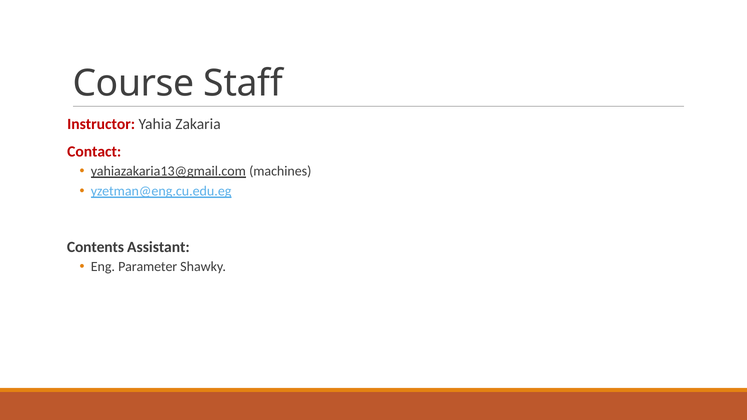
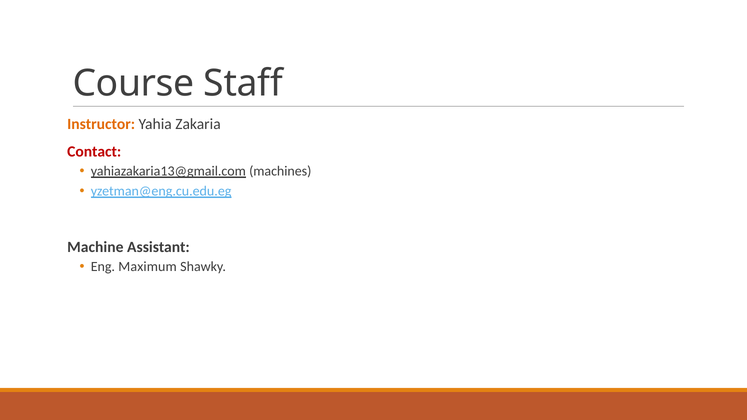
Instructor colour: red -> orange
Contents: Contents -> Machine
Parameter: Parameter -> Maximum
